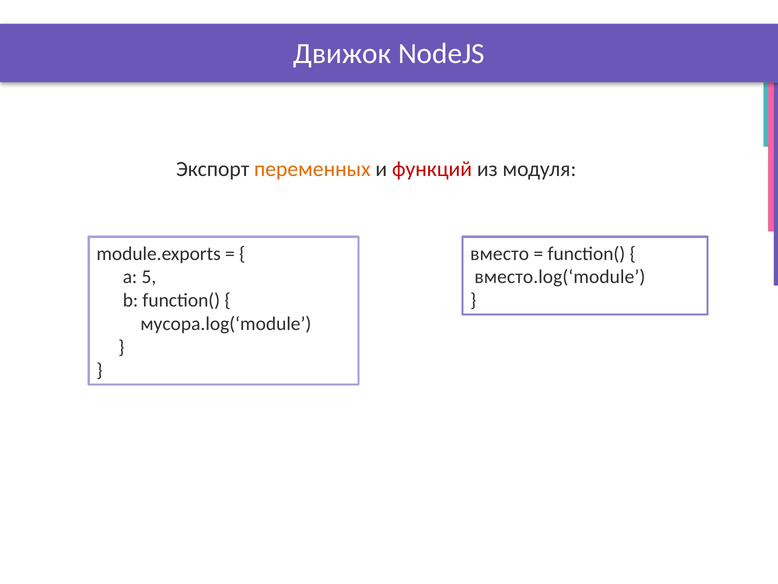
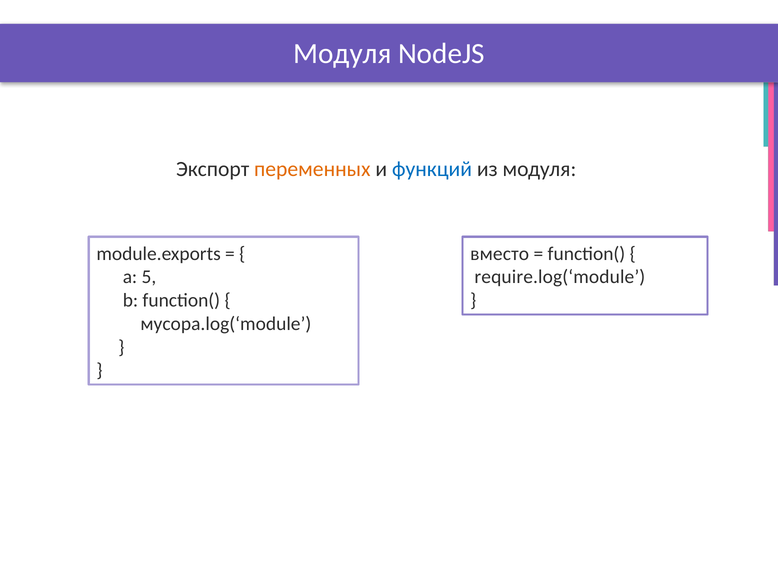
Движок at (342, 54): Движок -> Модуля
функций colour: red -> blue
вместо.log(‘module: вместо.log(‘module -> require.log(‘module
